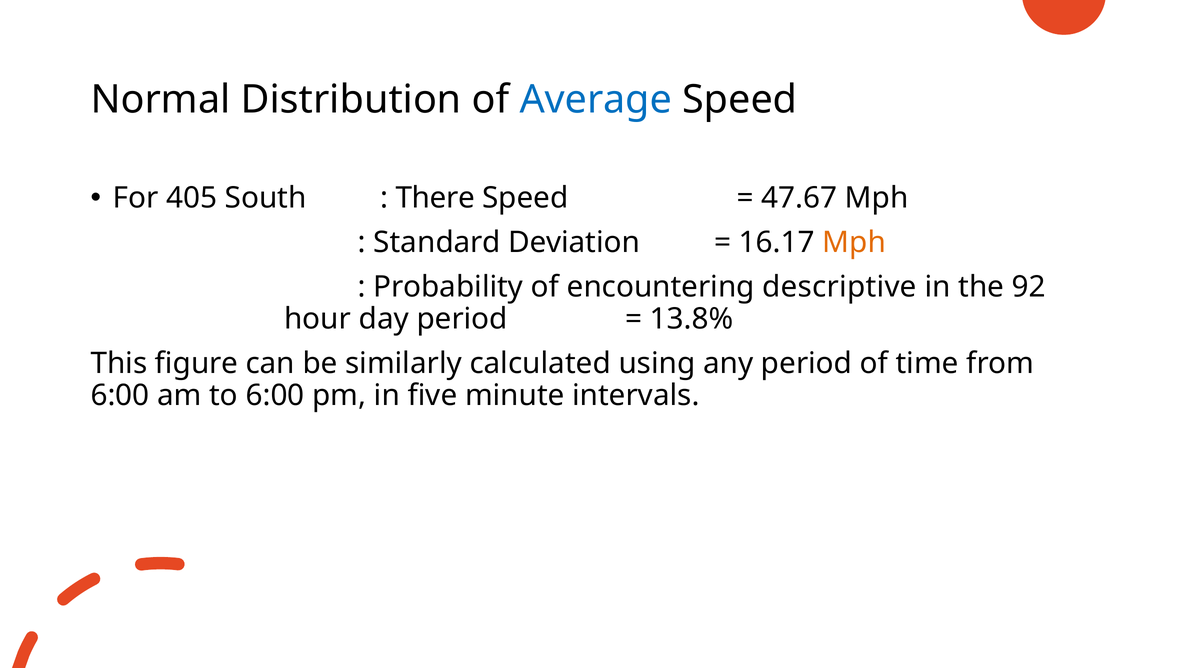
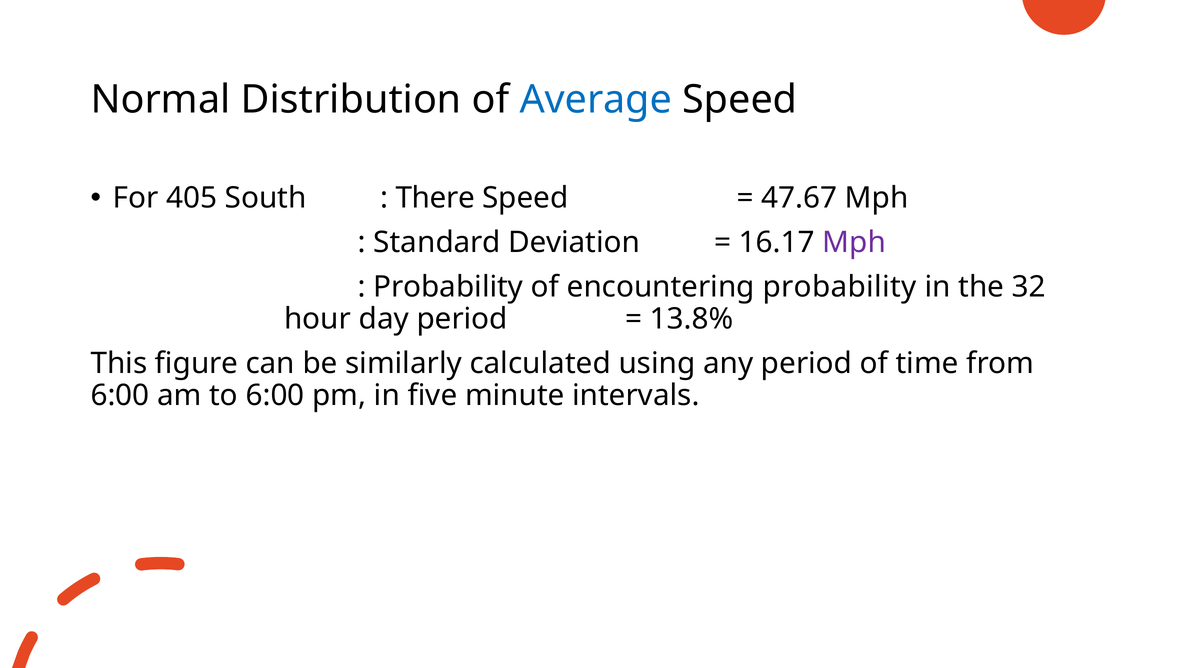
Mph at (854, 243) colour: orange -> purple
encountering descriptive: descriptive -> probability
92: 92 -> 32
